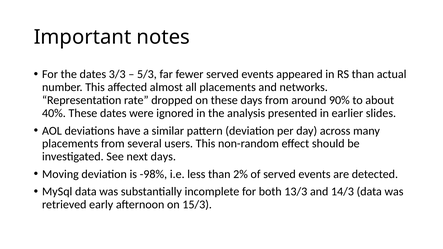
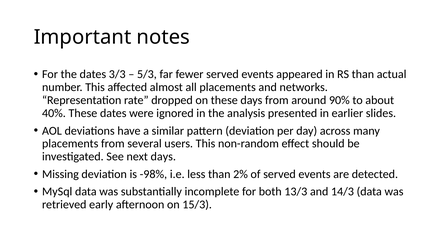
Moving: Moving -> Missing
